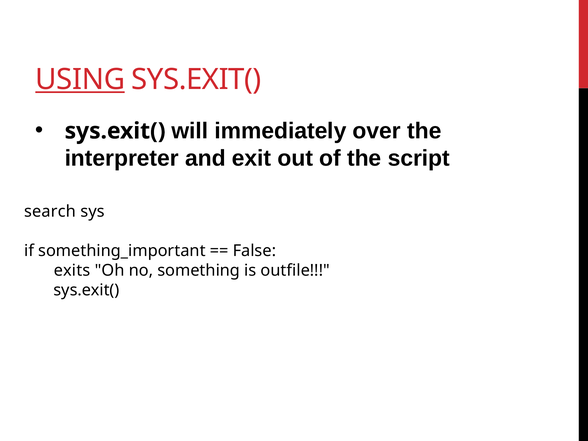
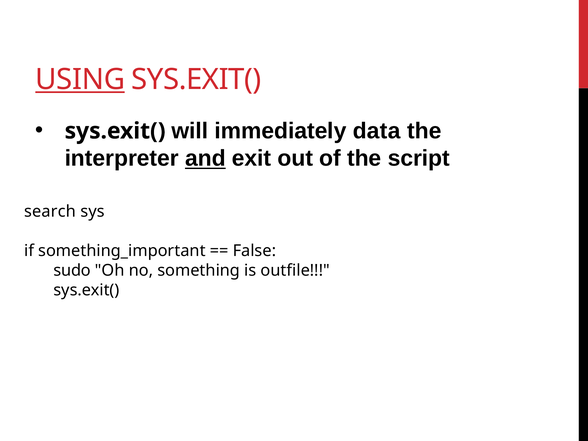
over: over -> data
and underline: none -> present
exits: exits -> sudo
